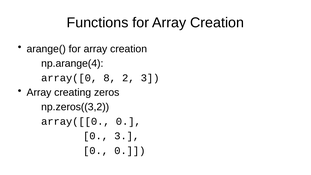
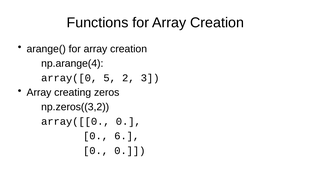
8: 8 -> 5
0 3: 3 -> 6
